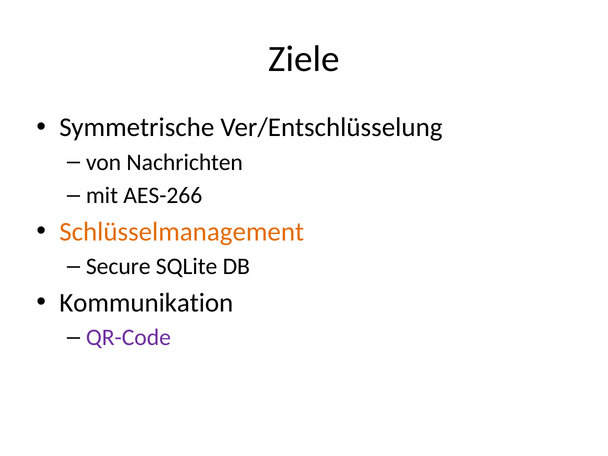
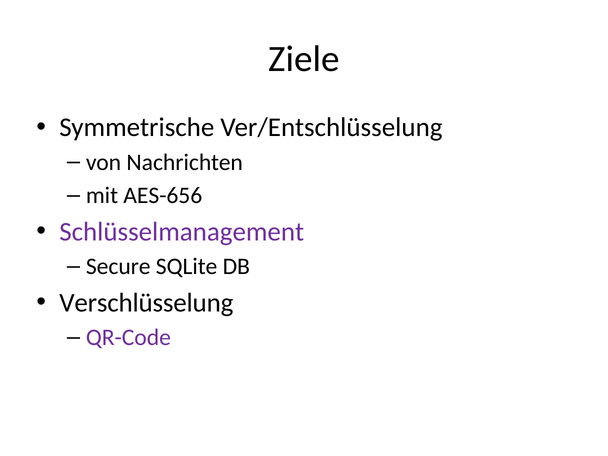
AES-266: AES-266 -> AES-656
Schlüsselmanagement colour: orange -> purple
Kommunikation: Kommunikation -> Verschlüsselung
